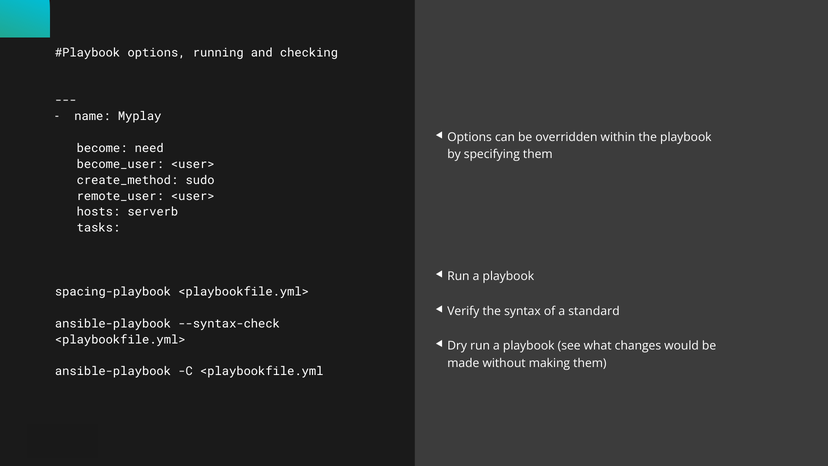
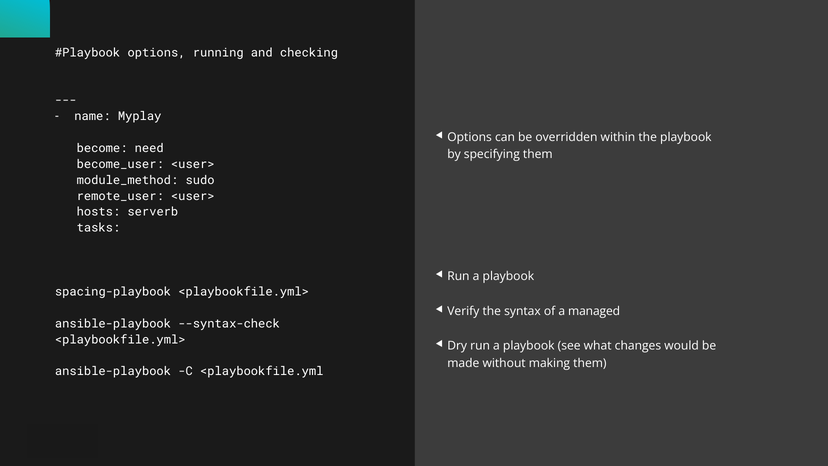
create_method: create_method -> module_method
standard: standard -> managed
